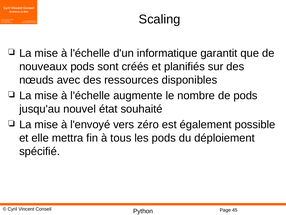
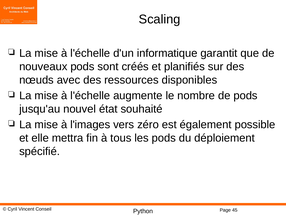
l'envoyé: l'envoyé -> l'images
